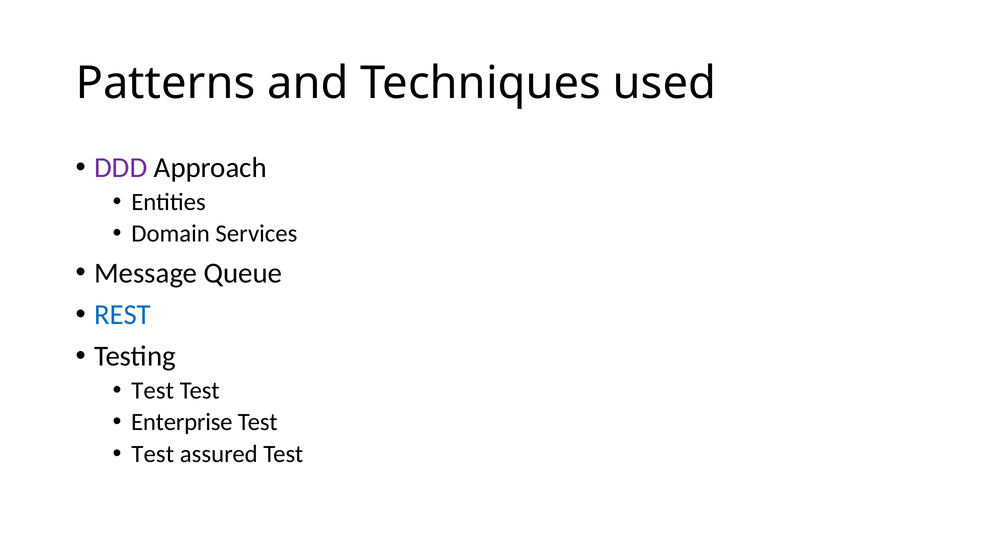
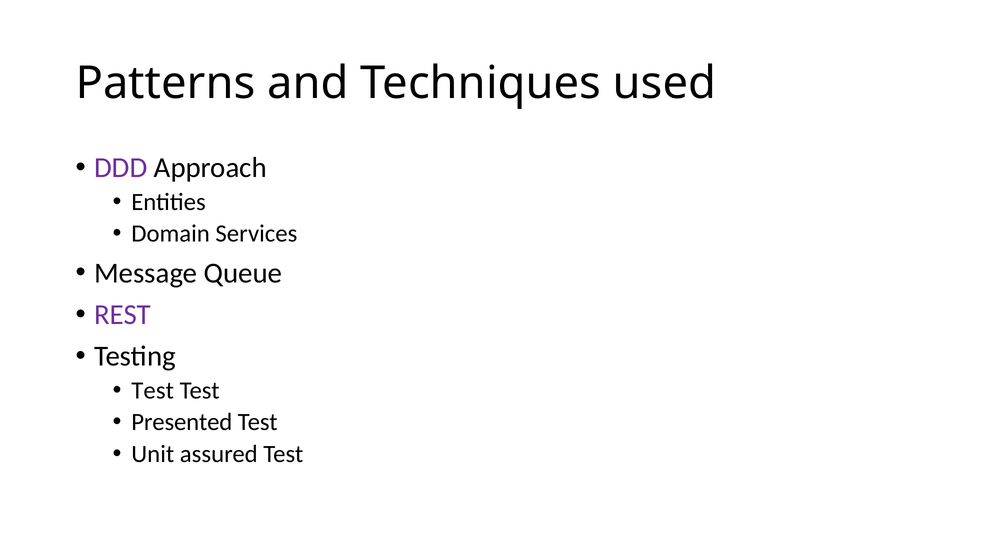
REST colour: blue -> purple
Enterprise: Enterprise -> Presented
Test at (153, 454): Test -> Unit
